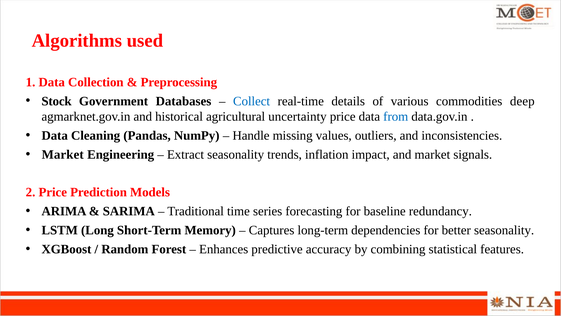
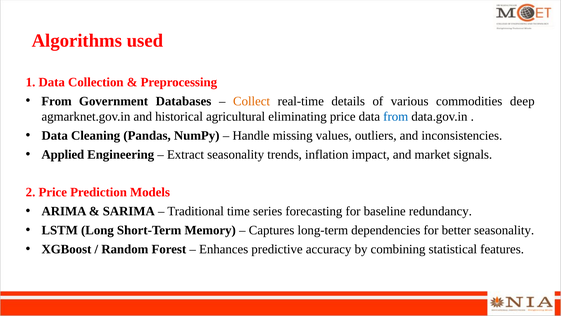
Stock at (57, 101): Stock -> From
Collect colour: blue -> orange
uncertainty: uncertainty -> eliminating
Market at (63, 154): Market -> Applied
